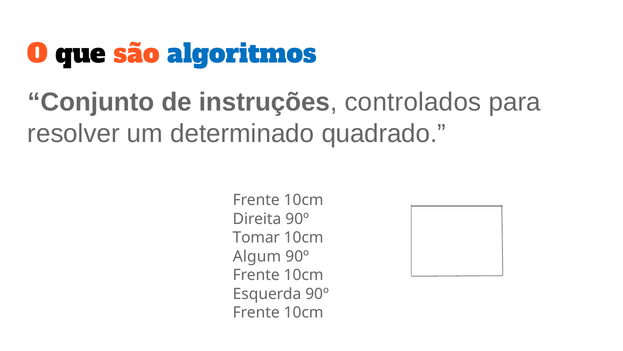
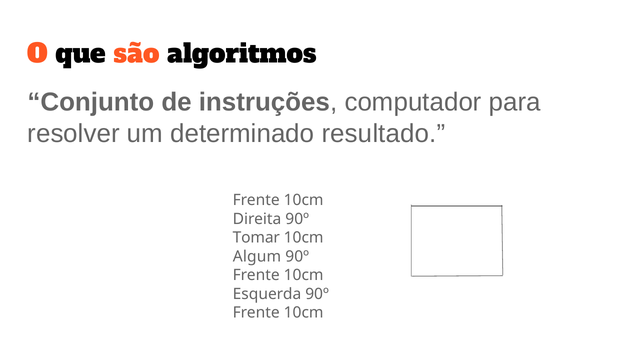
algoritmos colour: blue -> black
controlados: controlados -> computador
quadrado: quadrado -> resultado
